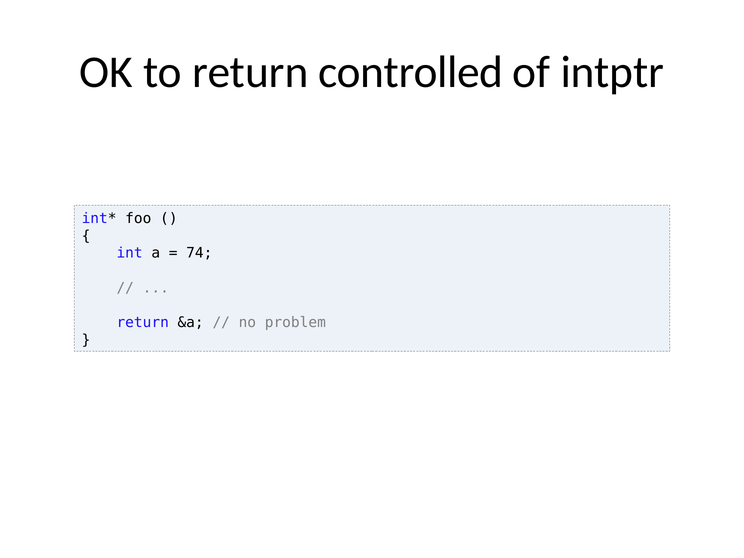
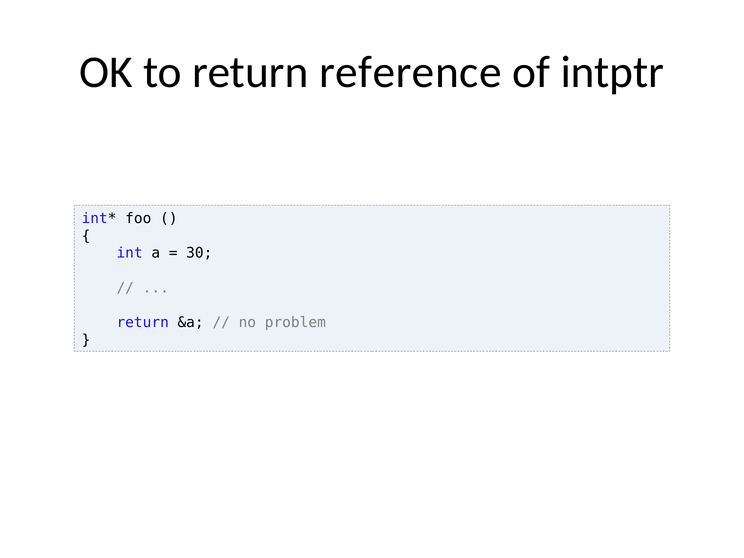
controlled: controlled -> reference
74: 74 -> 30
